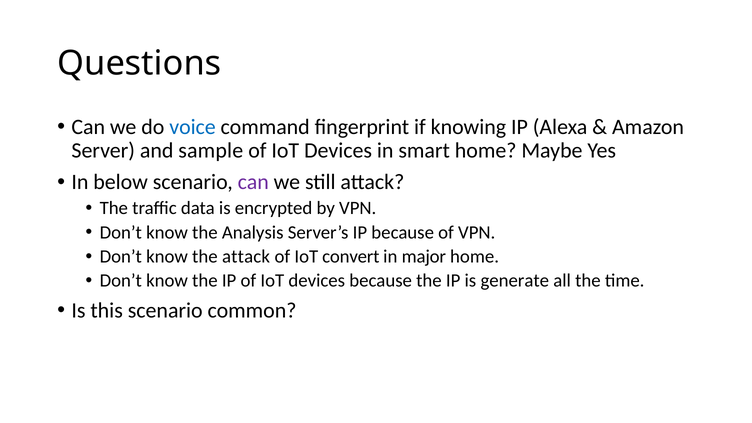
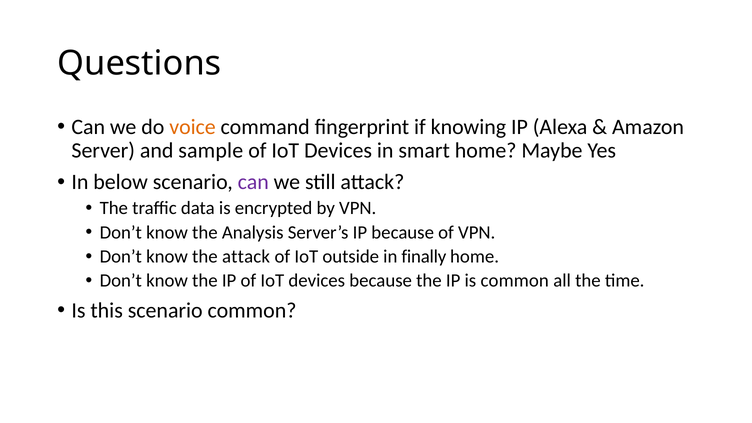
voice colour: blue -> orange
convert: convert -> outside
major: major -> finally
is generate: generate -> common
